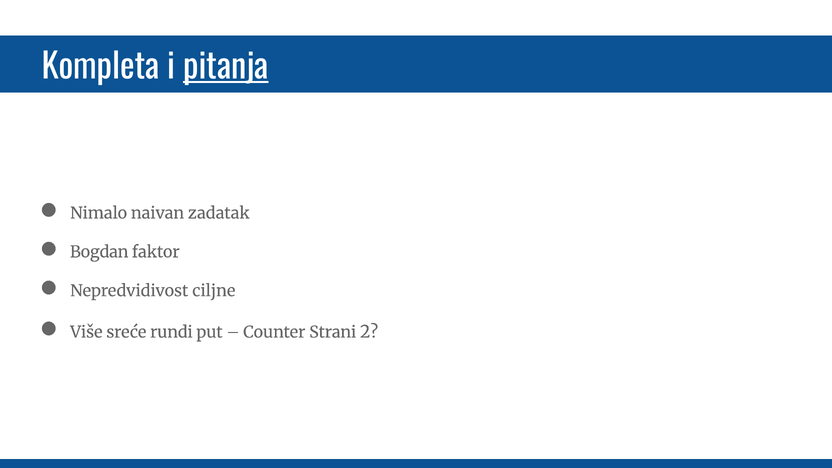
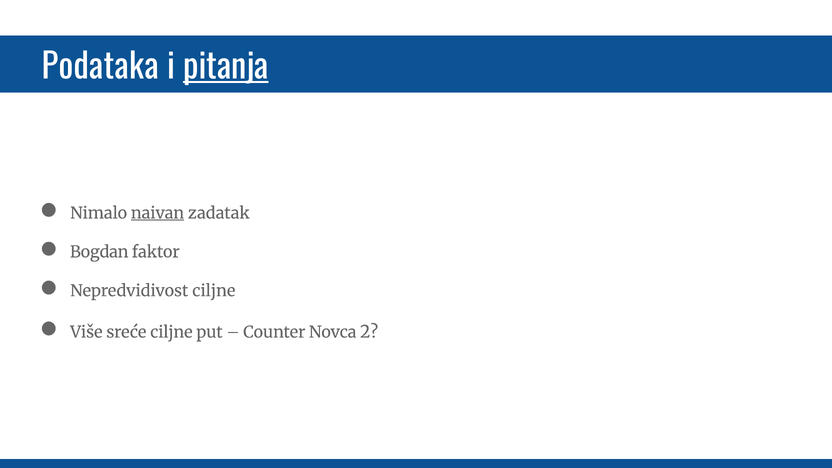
Kompleta: Kompleta -> Podataka
naivan underline: none -> present
sreće rundi: rundi -> ciljne
Strani: Strani -> Novca
